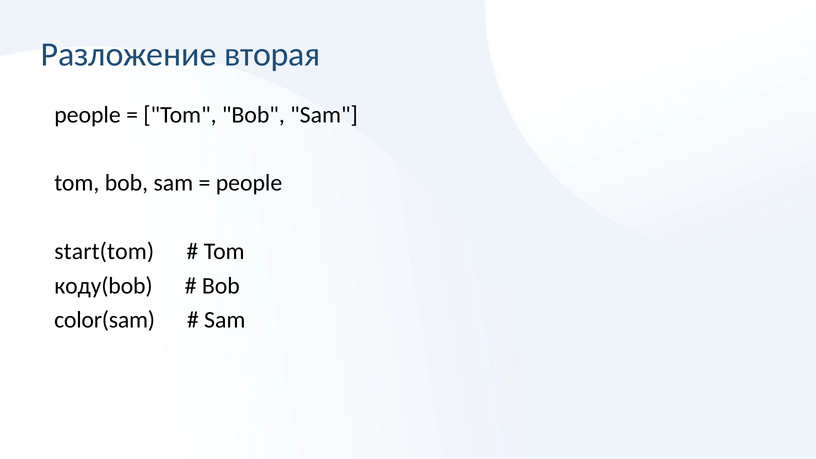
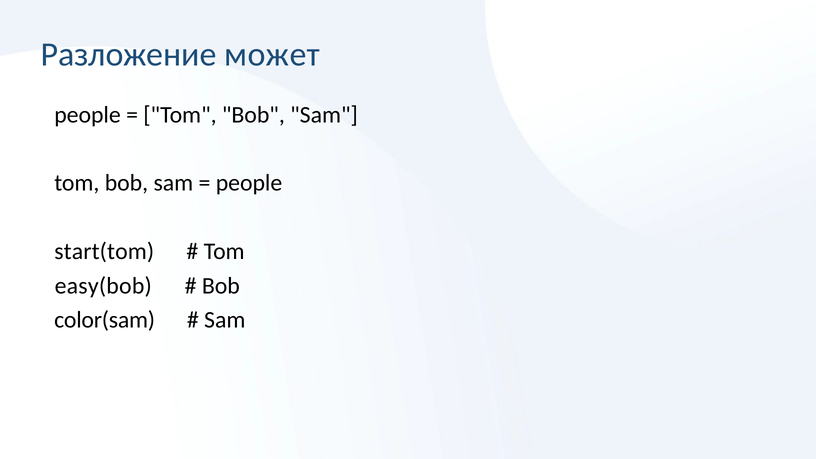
вторая: вторая -> может
коду(bob: коду(bob -> easy(bob
